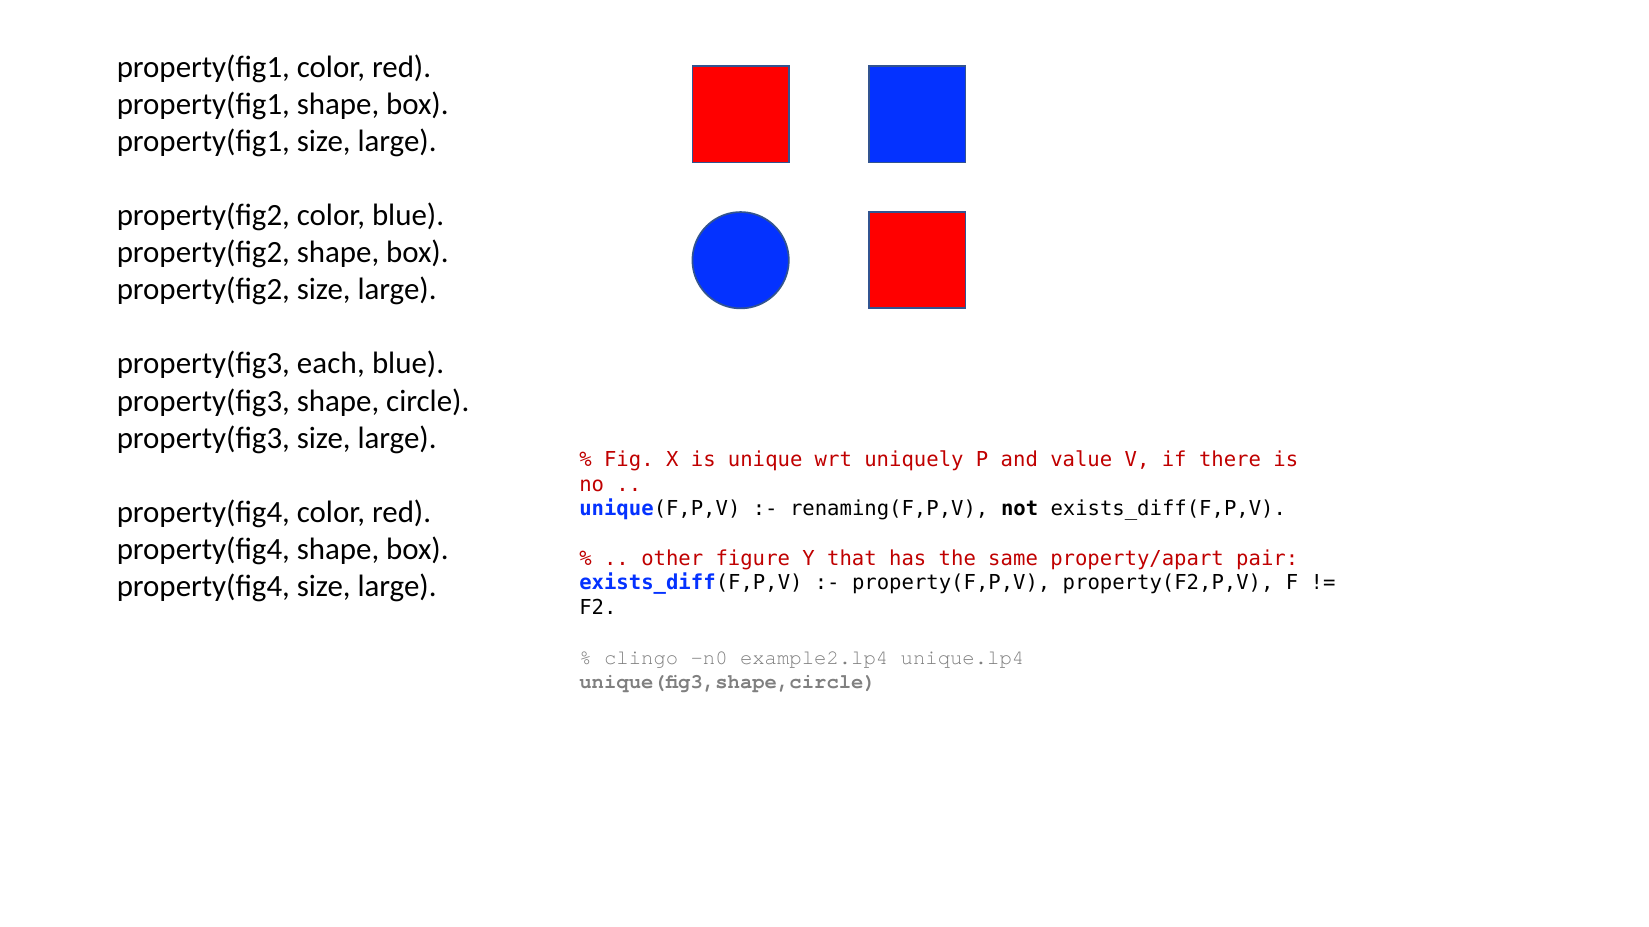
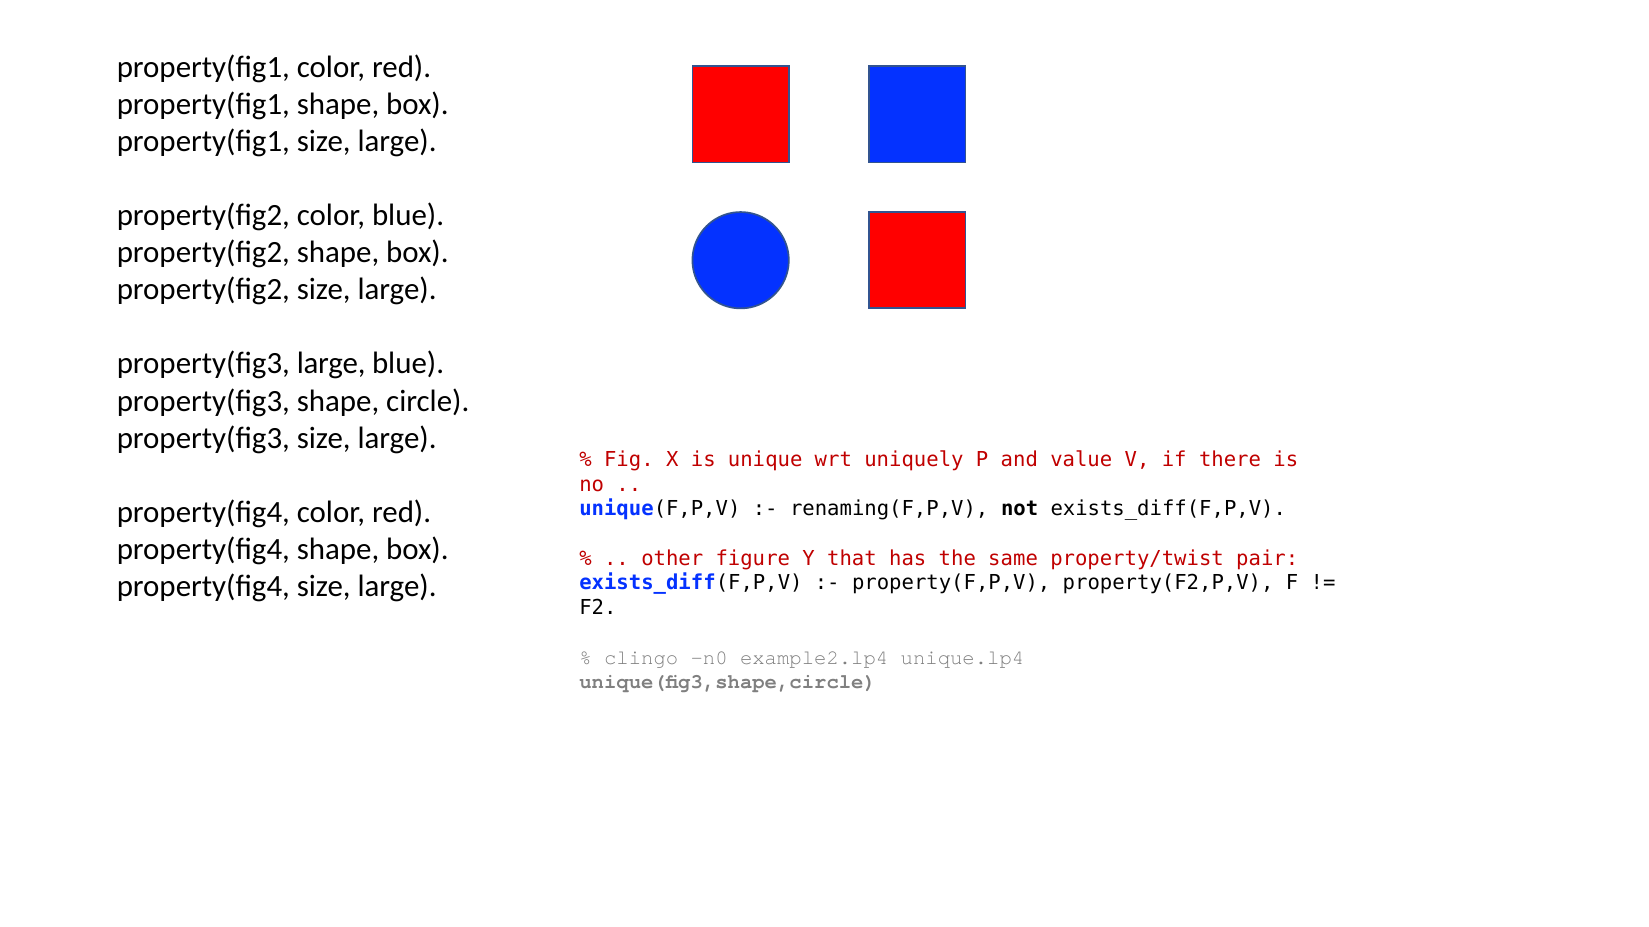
property(fig3 each: each -> large
property/apart: property/apart -> property/twist
